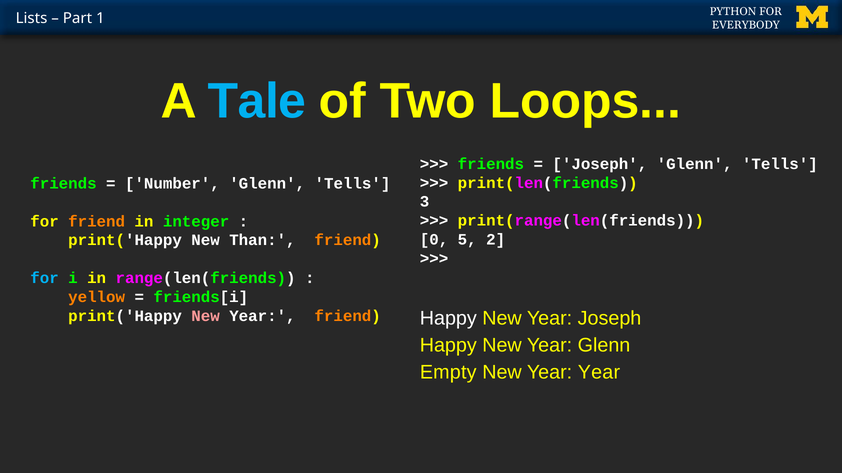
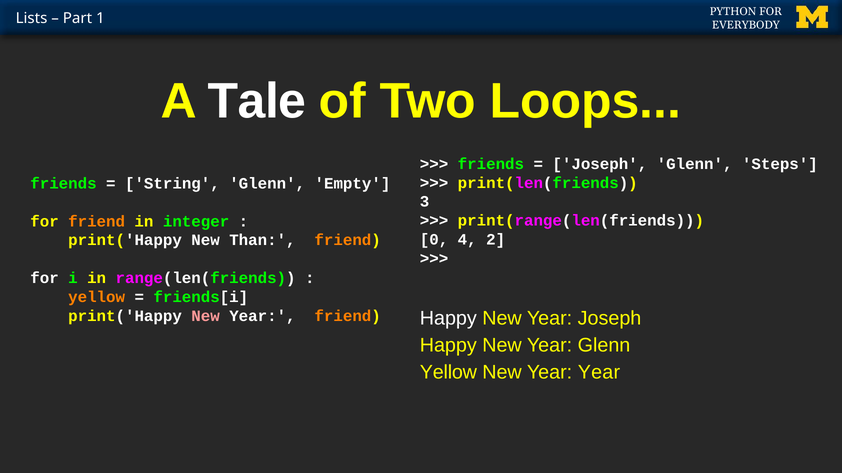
Tale colour: light blue -> white
Joseph Glenn Tells: Tells -> Steps
Number: Number -> String
Tells at (352, 184): Tells -> Empty
5: 5 -> 4
for at (45, 278) colour: light blue -> white
Empty at (448, 373): Empty -> Yellow
